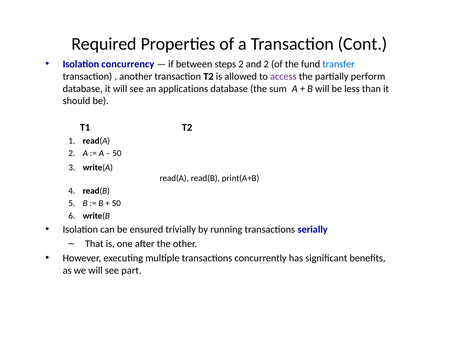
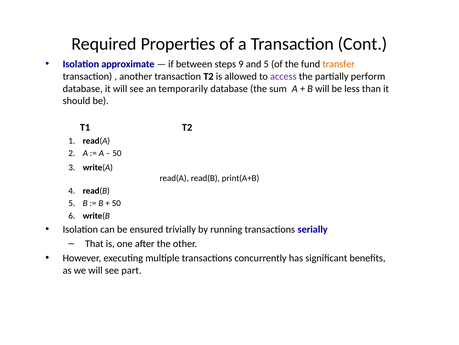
concurrency: concurrency -> approximate
steps 2: 2 -> 9
and 2: 2 -> 5
transfer colour: blue -> orange
applications: applications -> temporarily
